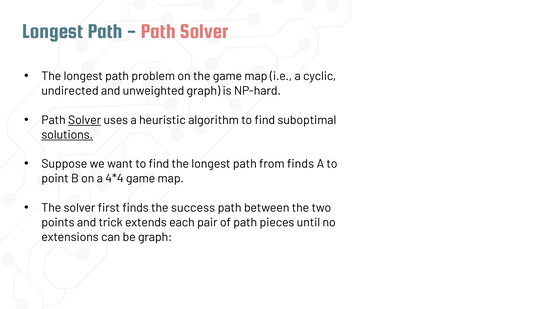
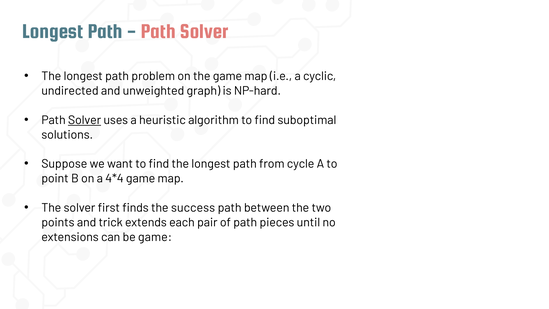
solutions underline: present -> none
from finds: finds -> cycle
be graph: graph -> game
